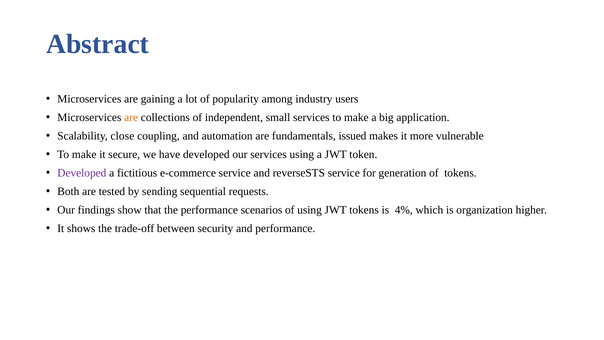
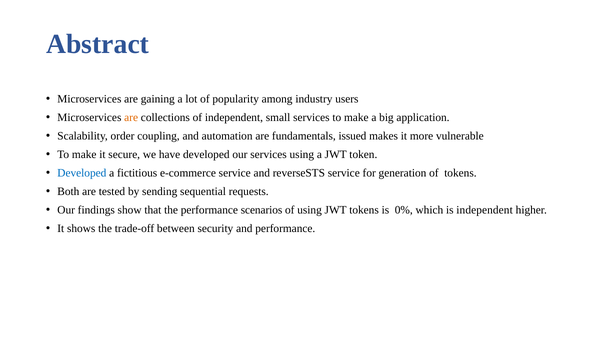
close: close -> order
Developed at (82, 173) colour: purple -> blue
4%: 4% -> 0%
is organization: organization -> independent
